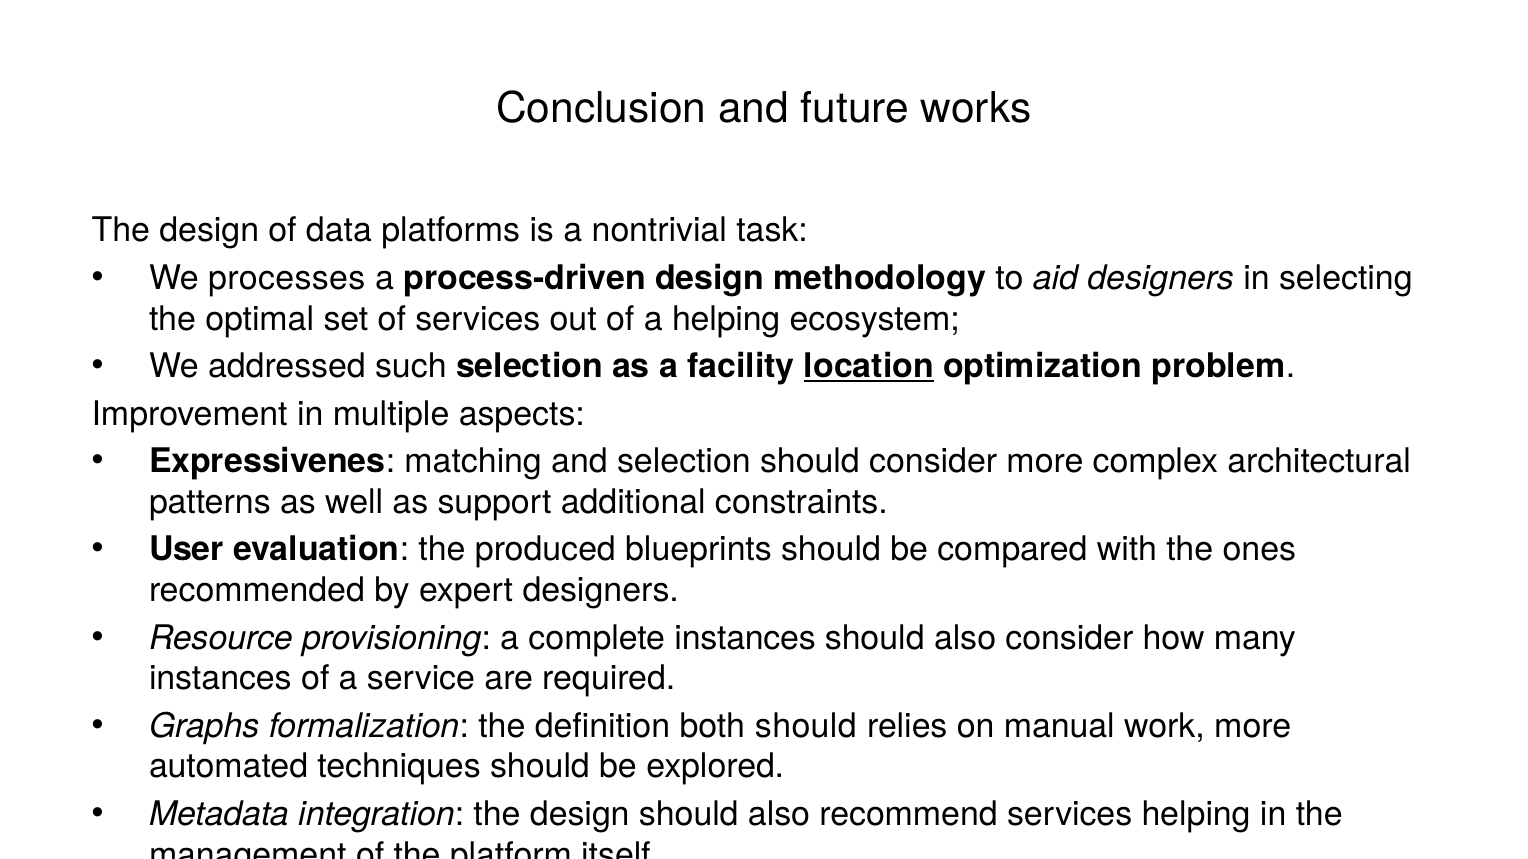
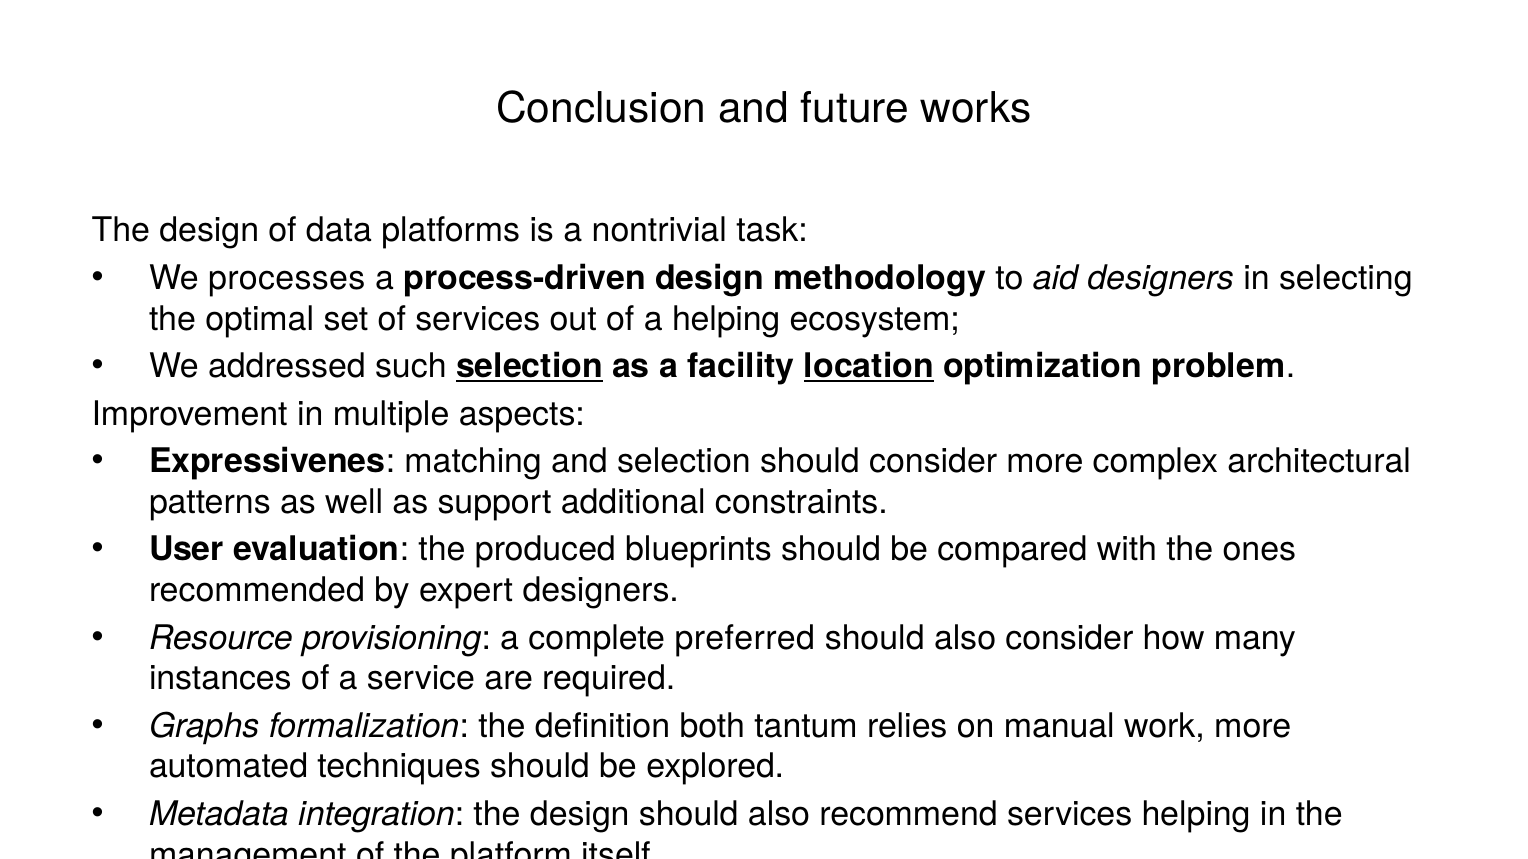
selection at (529, 367) underline: none -> present
complete instances: instances -> preferred
both should: should -> tantum
